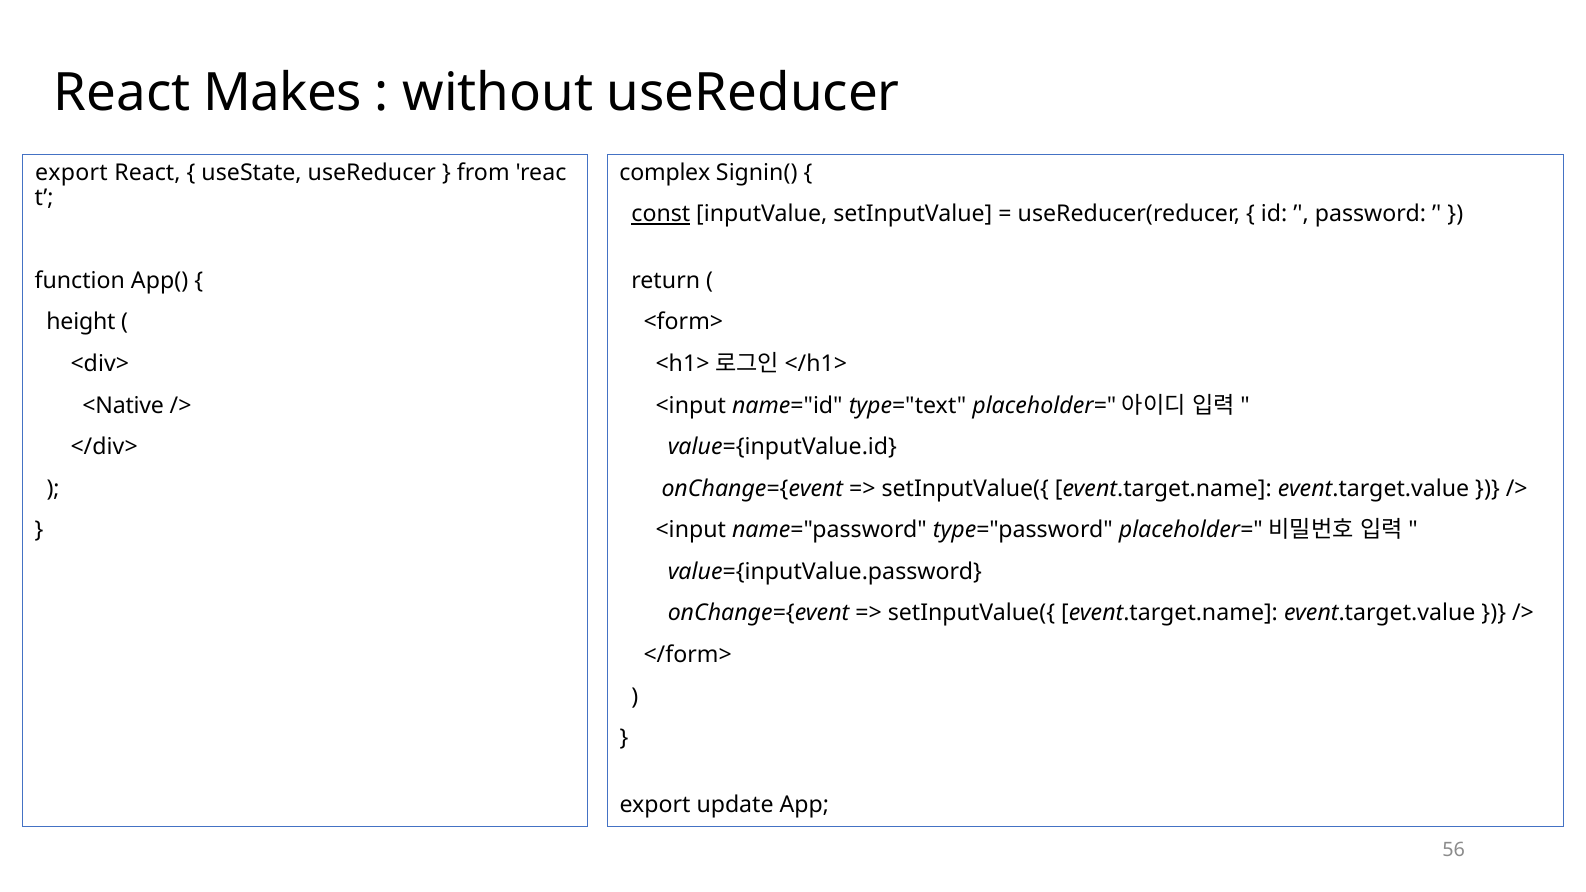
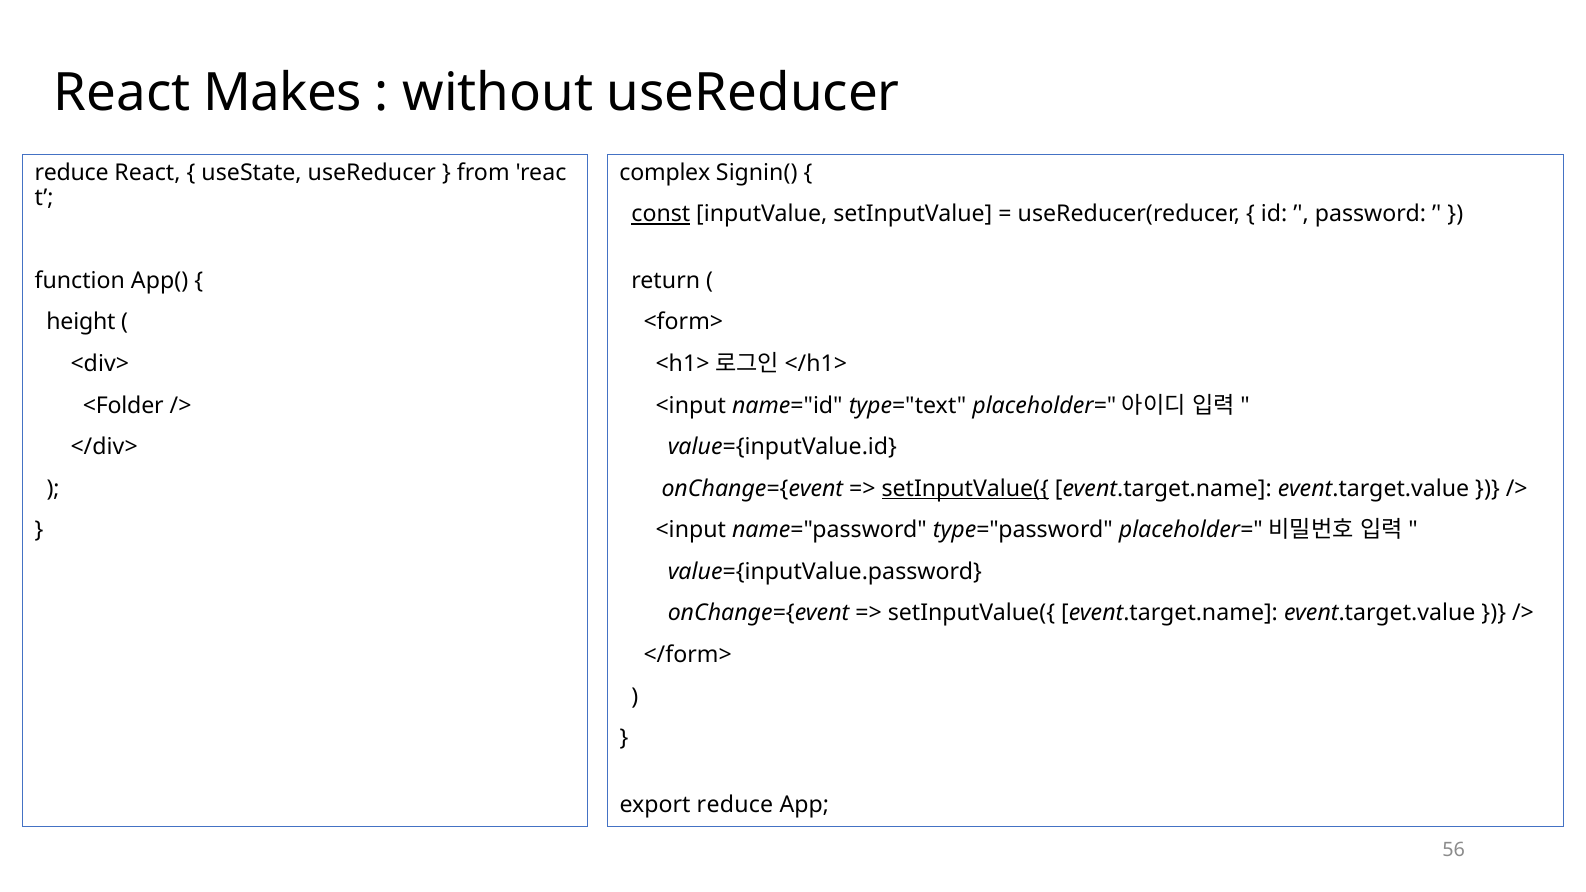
export at (71, 173): export -> reduce
<Native: <Native -> <Folder
setInputValue({ at (965, 489) underline: none -> present
export update: update -> reduce
